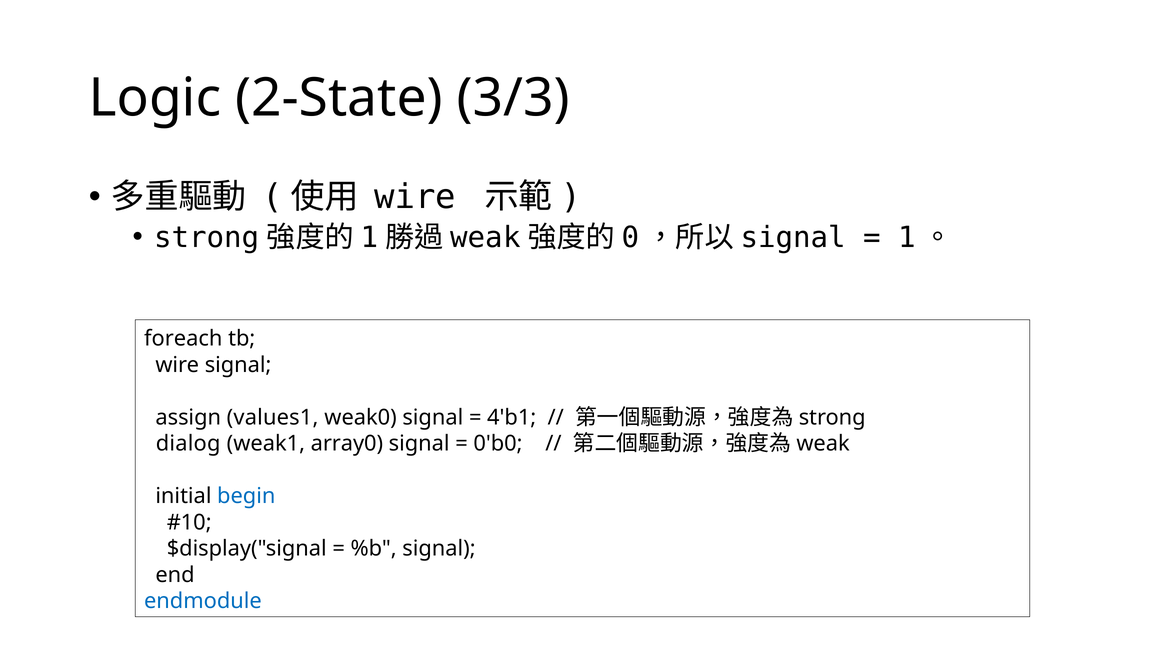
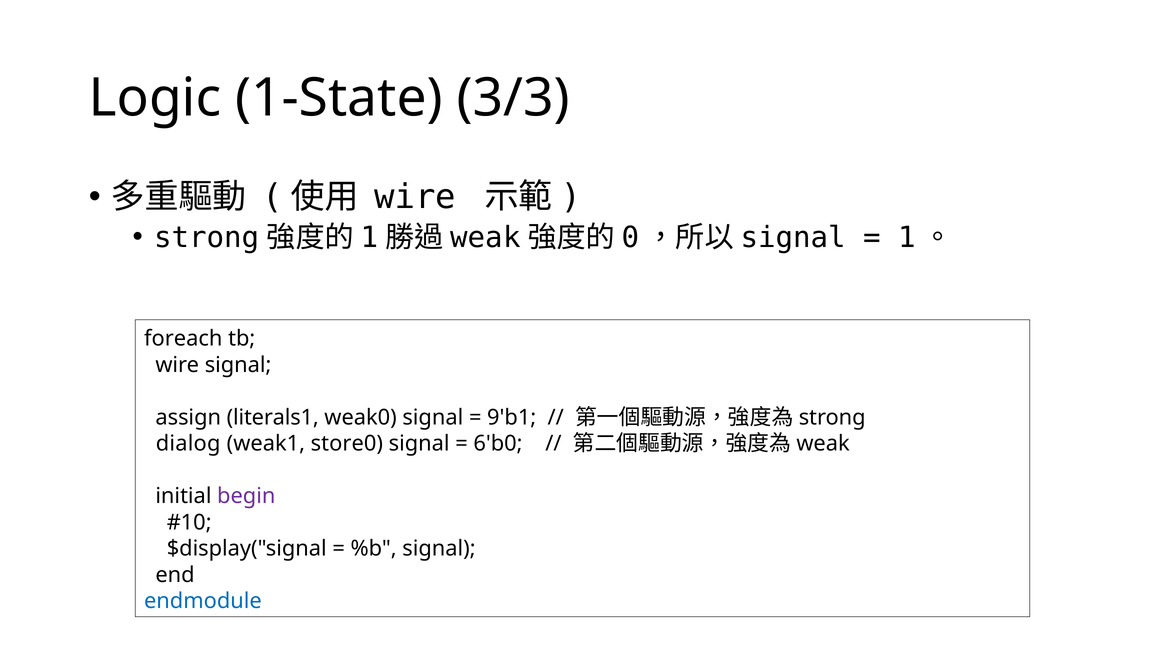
2-State: 2-State -> 1-State
values1: values1 -> literals1
4'b1: 4'b1 -> 9'b1
array0: array0 -> store0
0'b0: 0'b0 -> 6'b0
begin colour: blue -> purple
